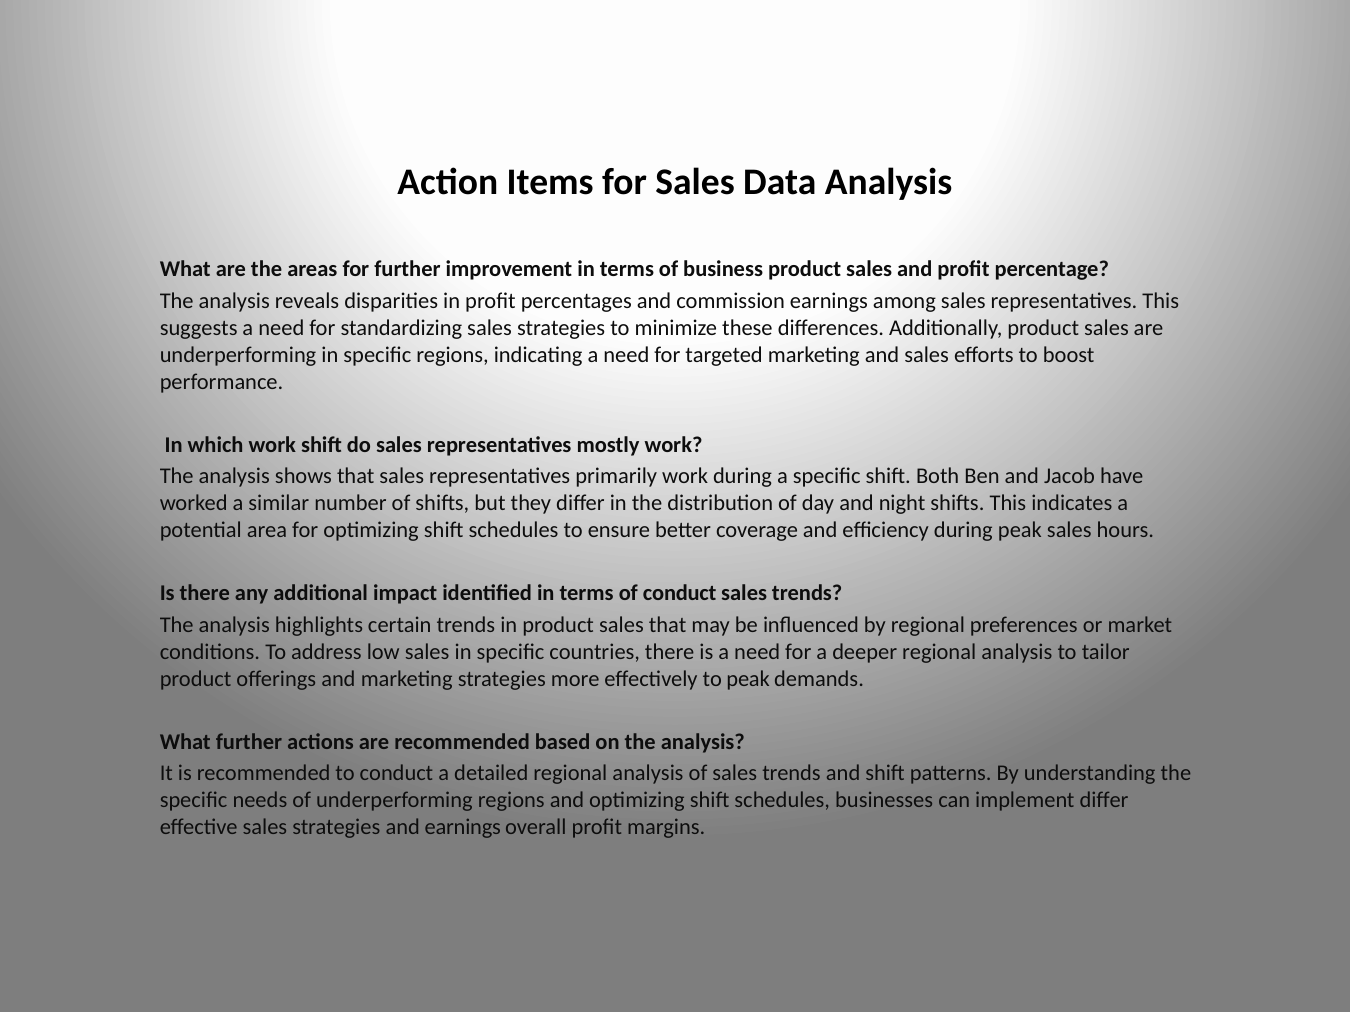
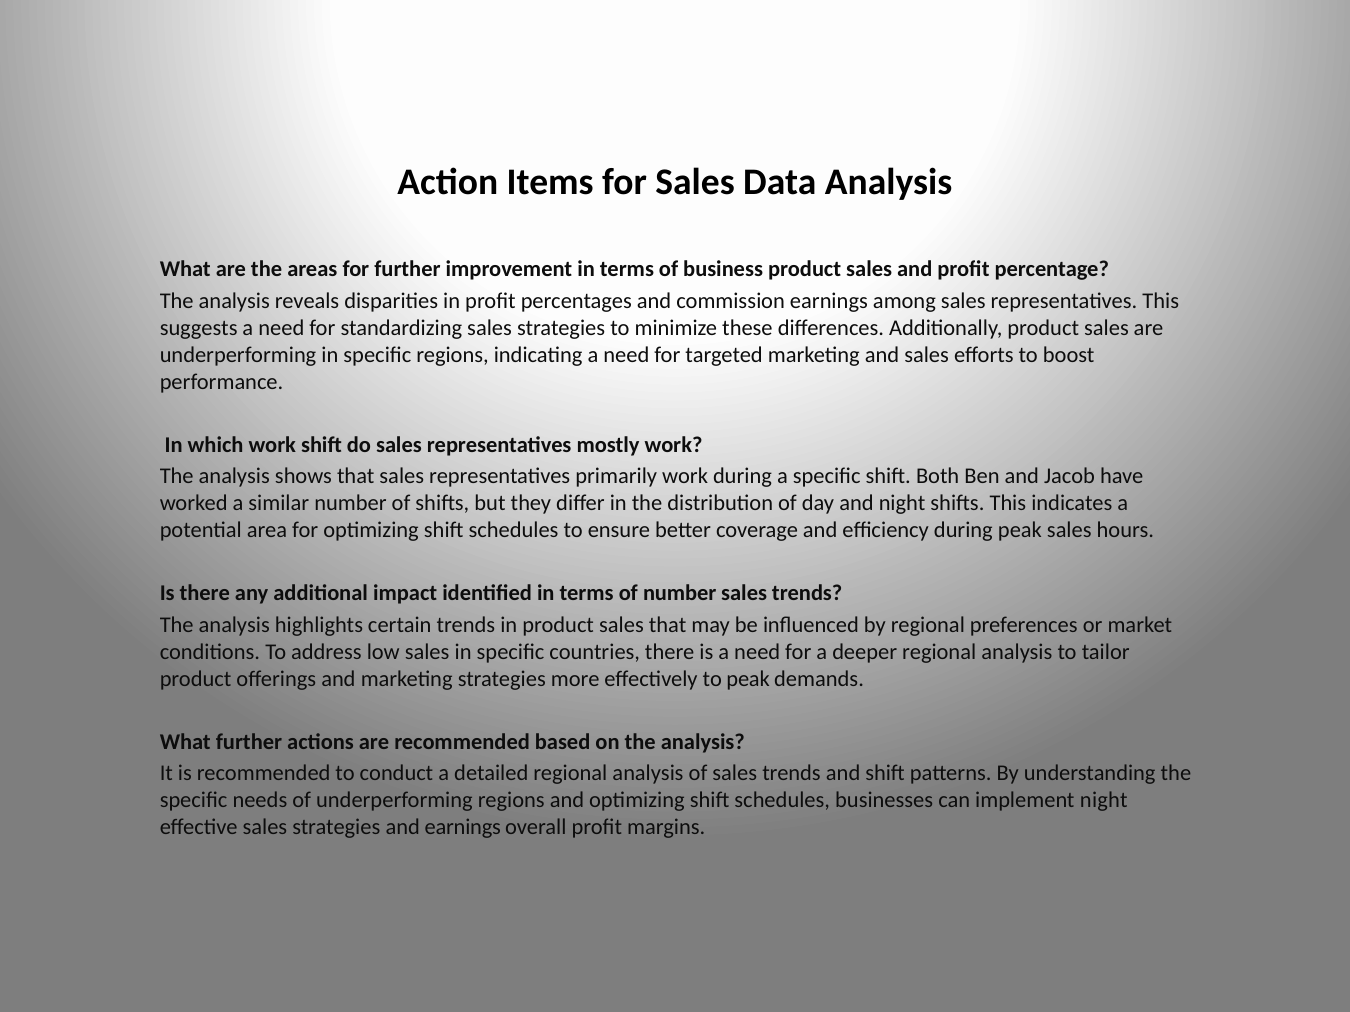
of conduct: conduct -> number
implement differ: differ -> night
